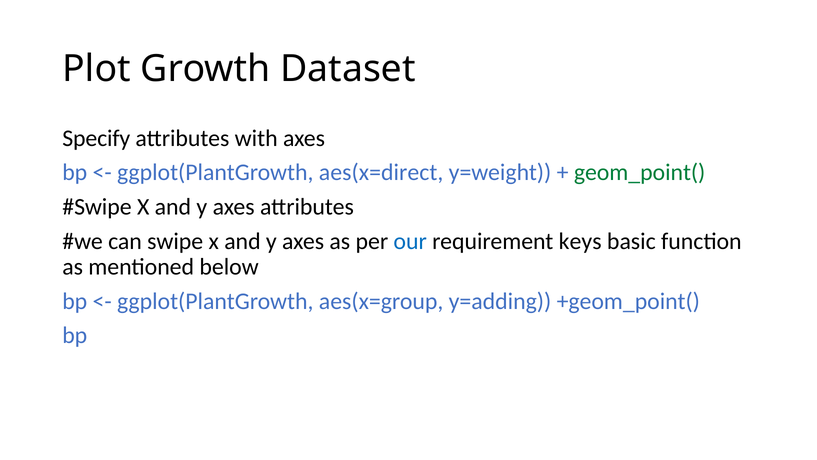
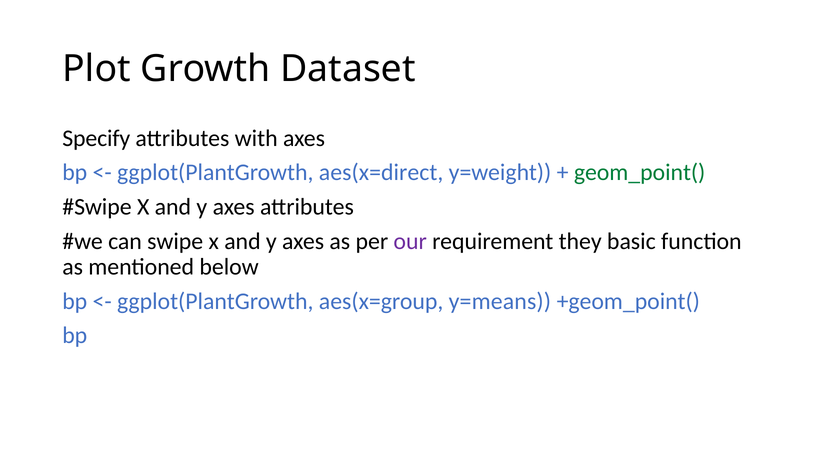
our colour: blue -> purple
keys: keys -> they
y=adding: y=adding -> y=means
